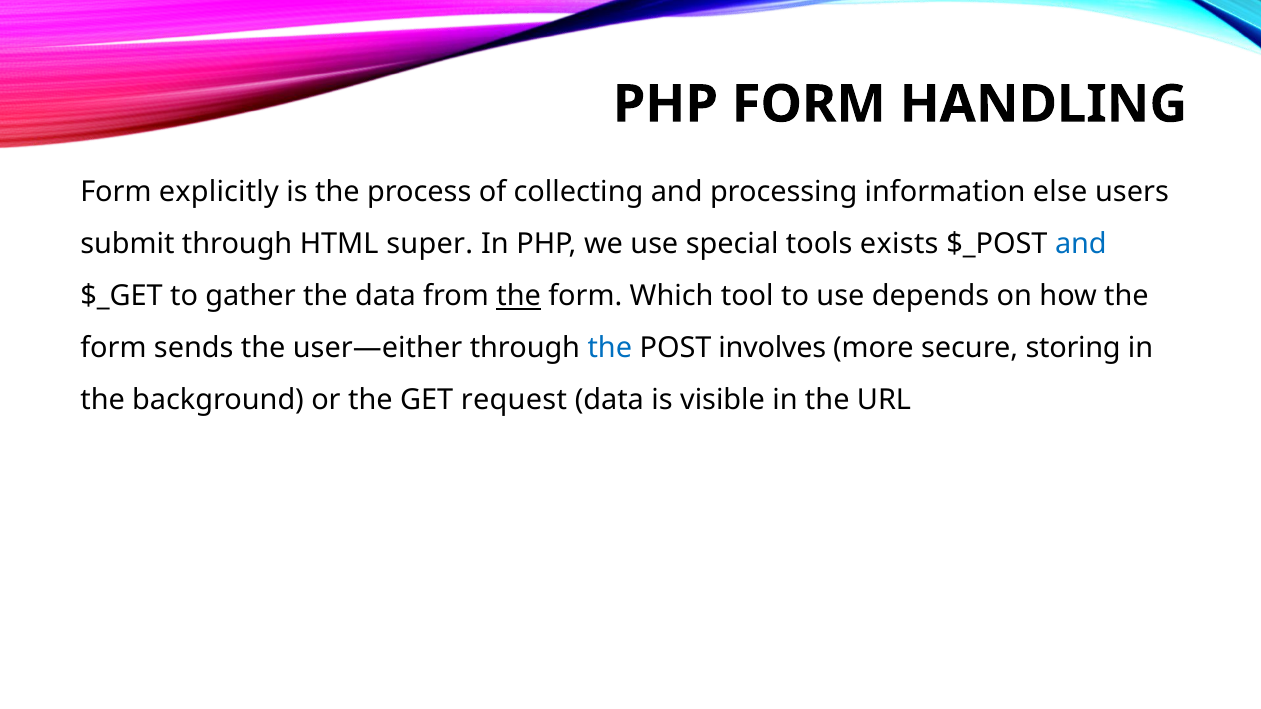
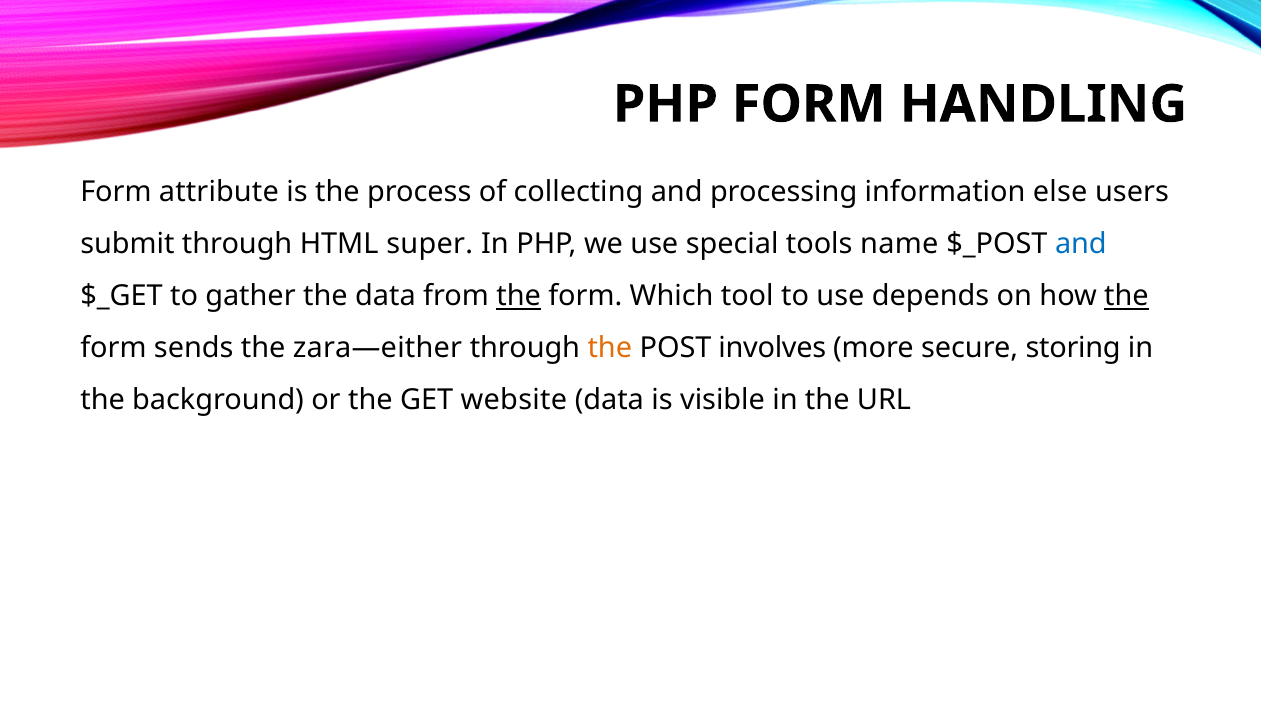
explicitly: explicitly -> attribute
exists: exists -> name
the at (1126, 296) underline: none -> present
user—either: user—either -> zara—either
the at (610, 348) colour: blue -> orange
request: request -> website
